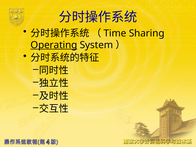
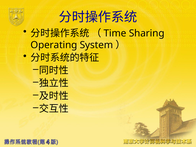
Operating underline: present -> none
